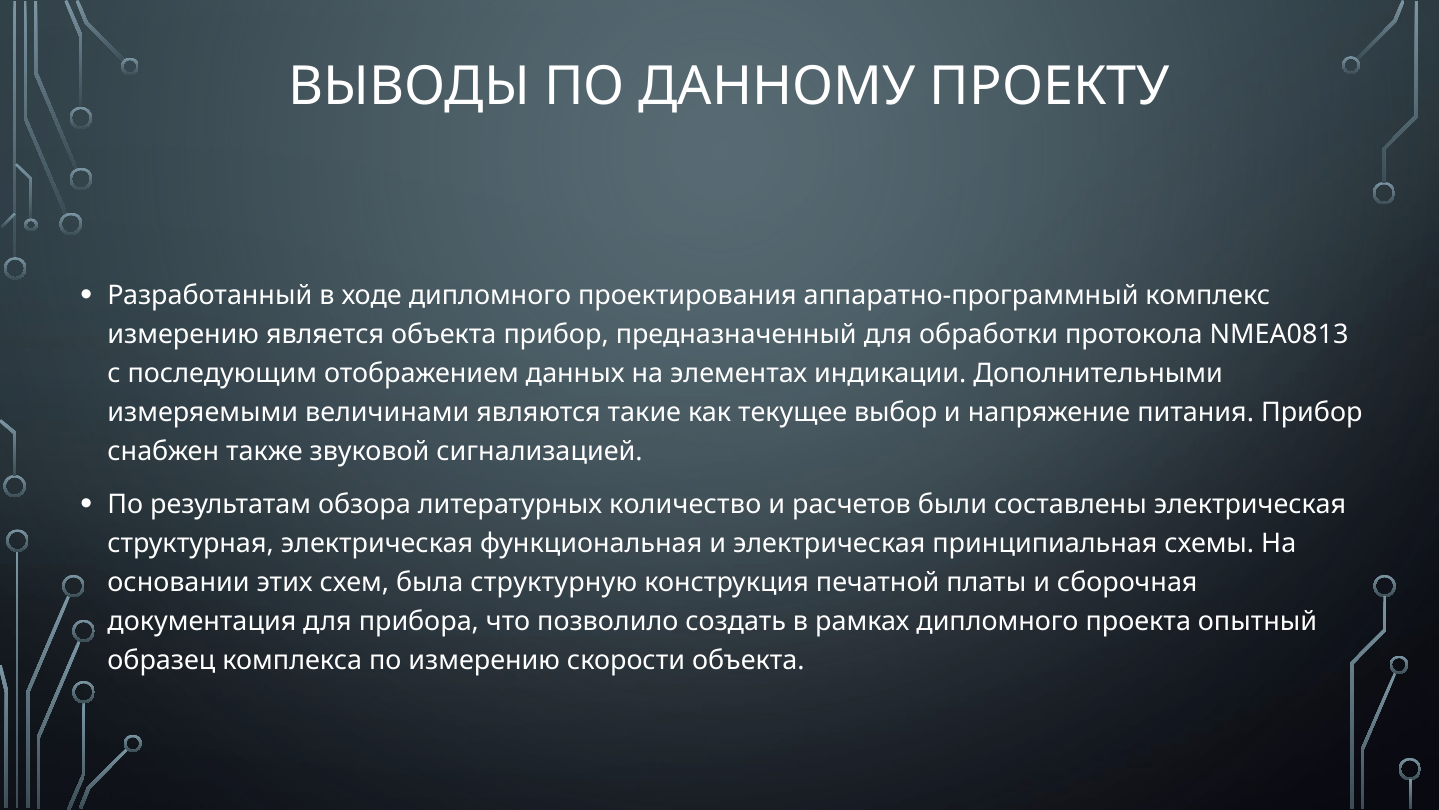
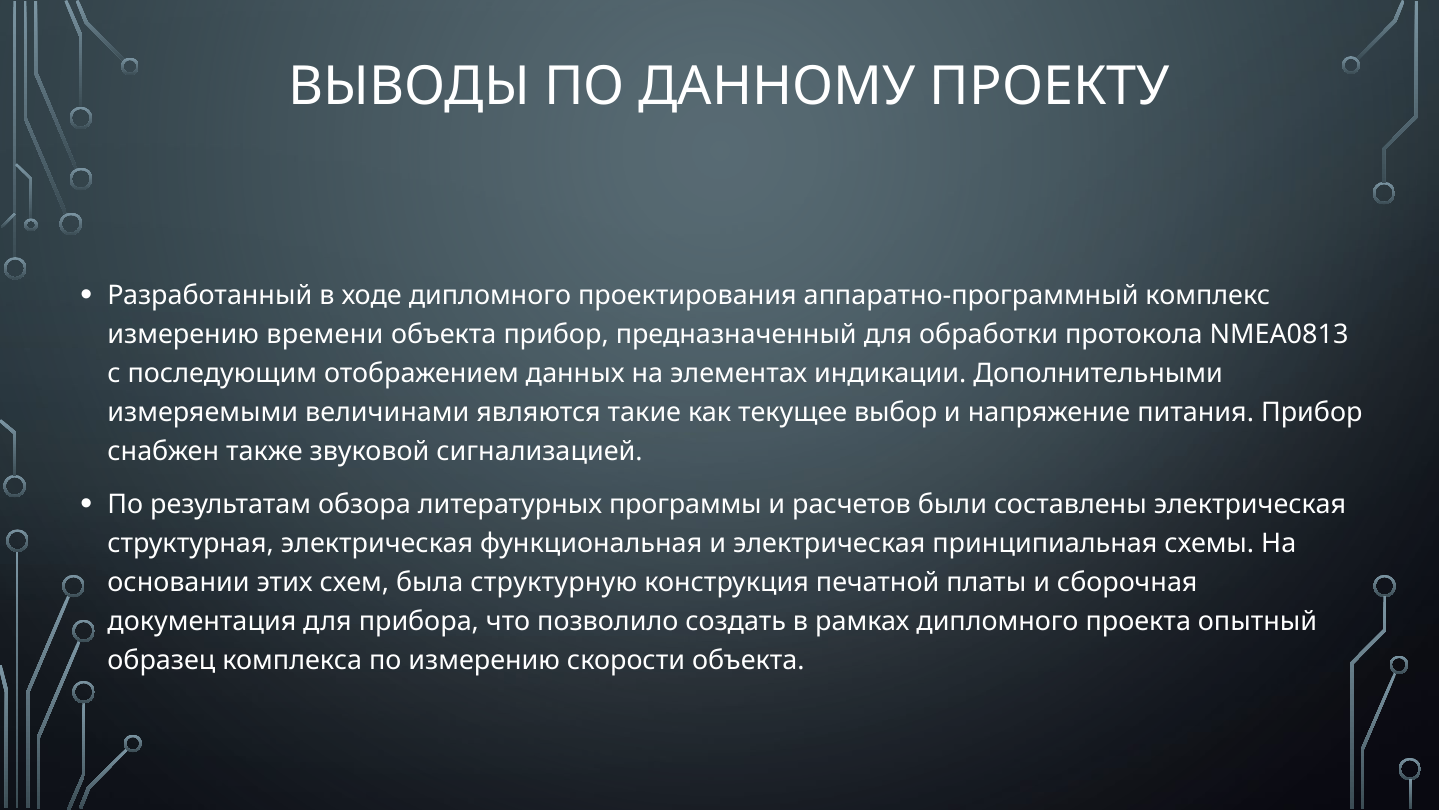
является: является -> времени
количество: количество -> программы
